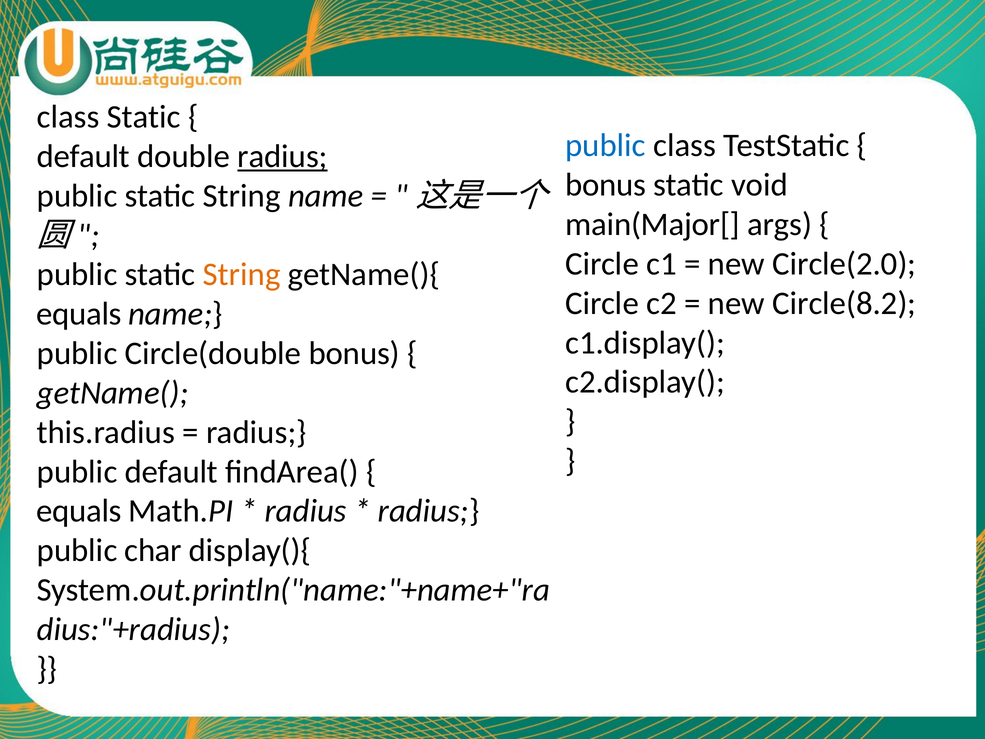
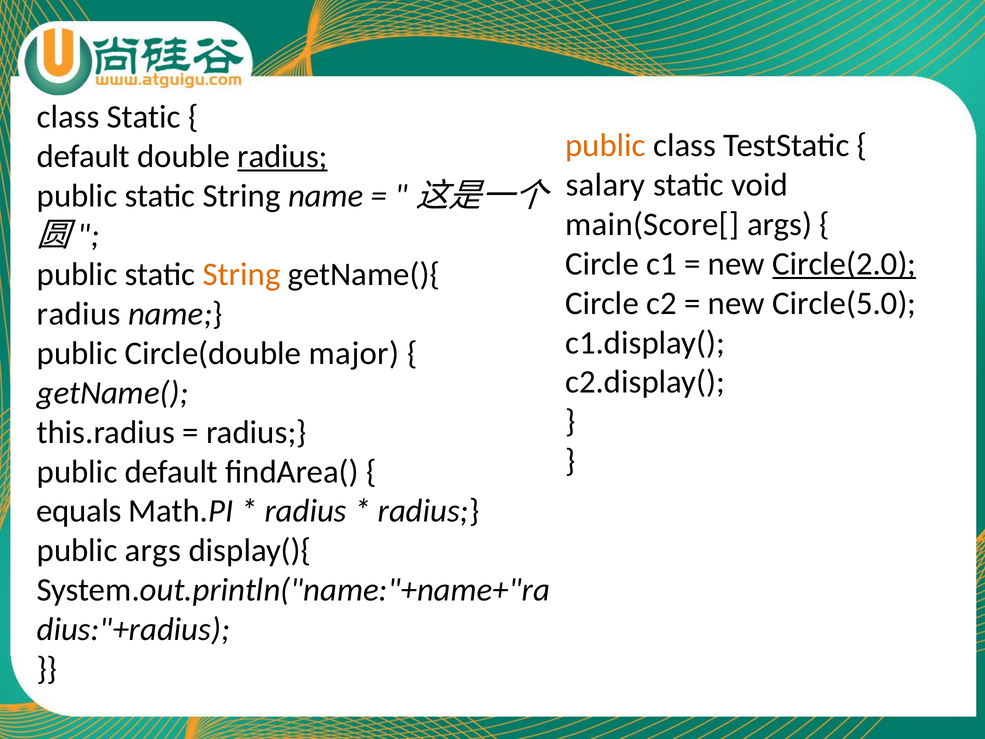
public at (606, 146) colour: blue -> orange
bonus at (606, 185): bonus -> salary
main(Major[: main(Major[ -> main(Score[
Circle(2.0 underline: none -> present
Circle(8.2: Circle(8.2 -> Circle(5.0
equals at (79, 314): equals -> radius
Circle(double bonus: bonus -> major
public char: char -> args
